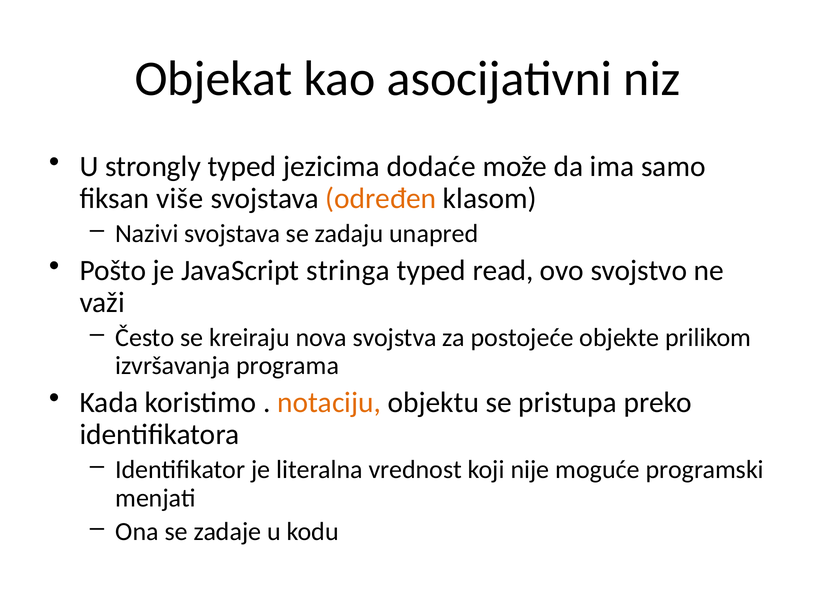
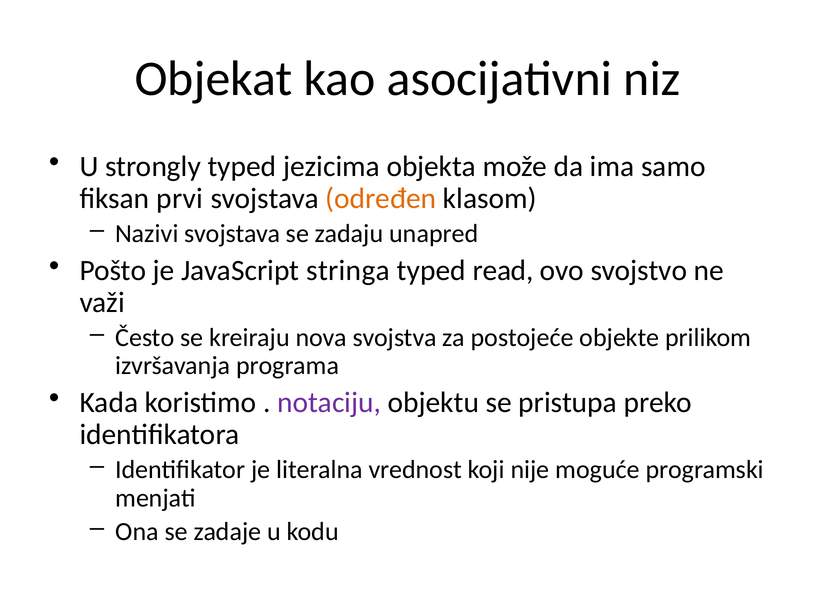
dodaće: dodaće -> objekta
više: više -> prvi
notaciju colour: orange -> purple
